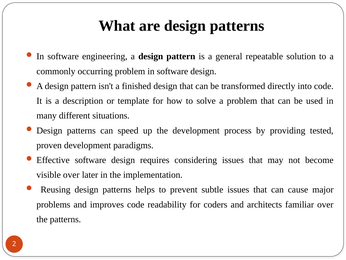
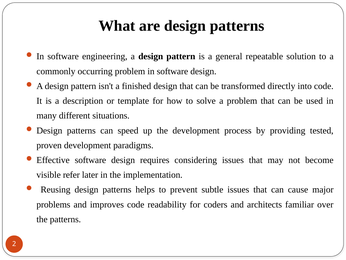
visible over: over -> refer
